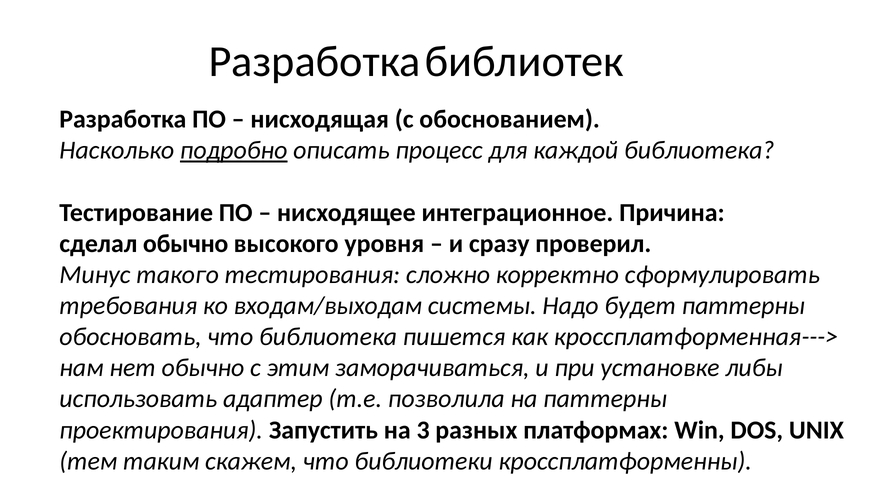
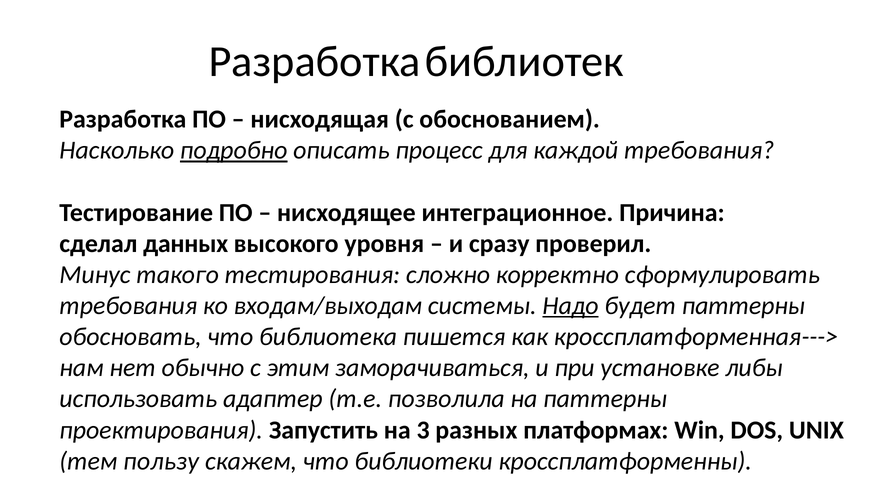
каждой библиотека: библиотека -> требования
сделал обычно: обычно -> данных
Надо underline: none -> present
таким: таким -> пользу
